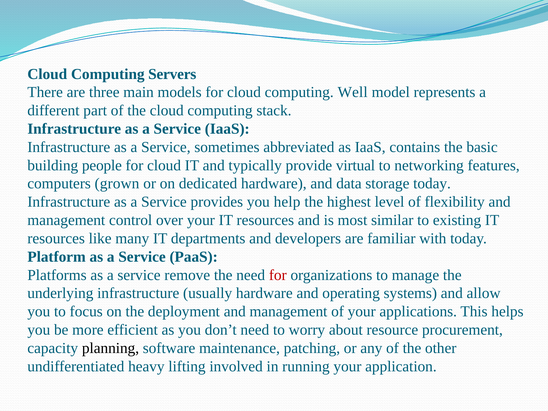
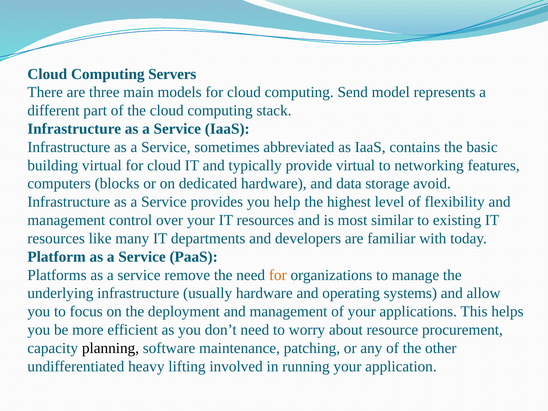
Well: Well -> Send
building people: people -> virtual
grown: grown -> blocks
storage today: today -> avoid
for at (278, 275) colour: red -> orange
